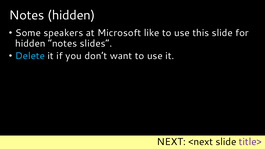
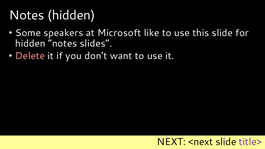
Delete colour: light blue -> pink
